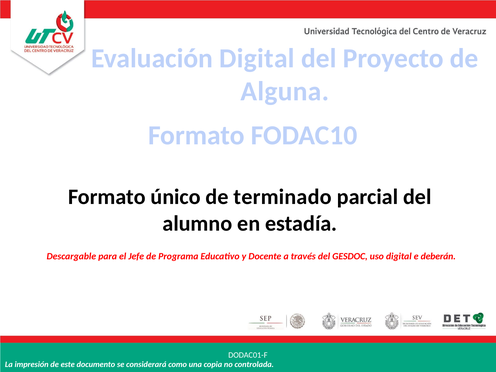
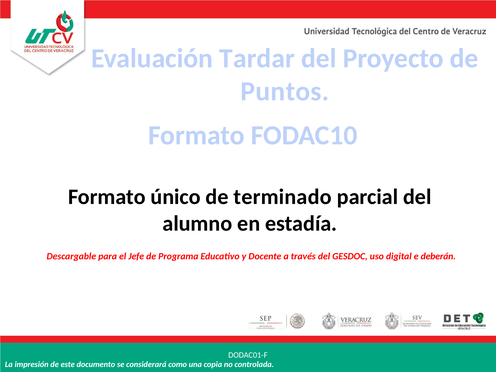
Evaluación Digital: Digital -> Tardar
Alguna: Alguna -> Puntos
